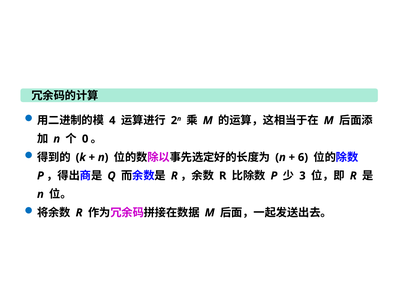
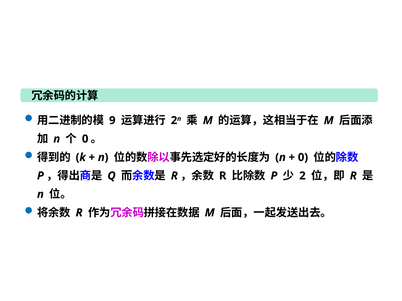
4: 4 -> 9
6 at (303, 157): 6 -> 0
3: 3 -> 2
